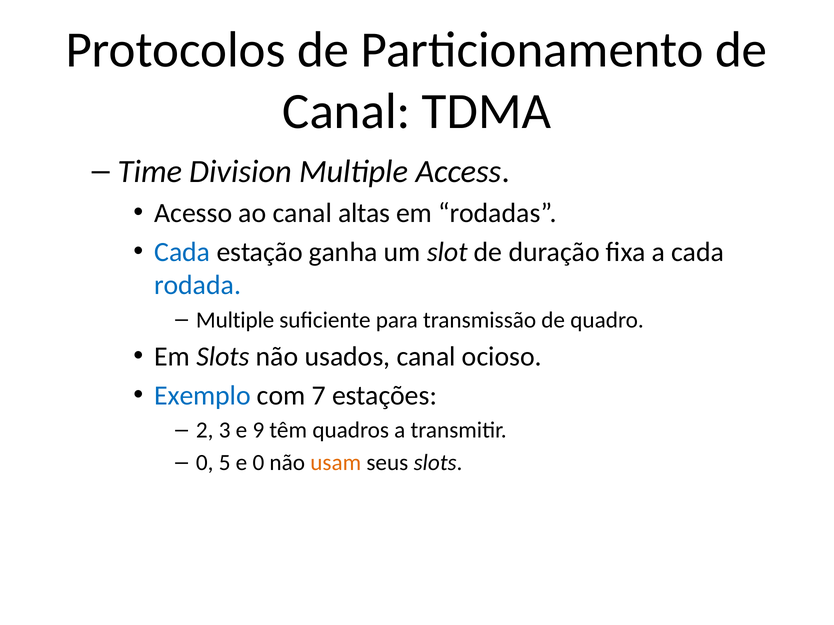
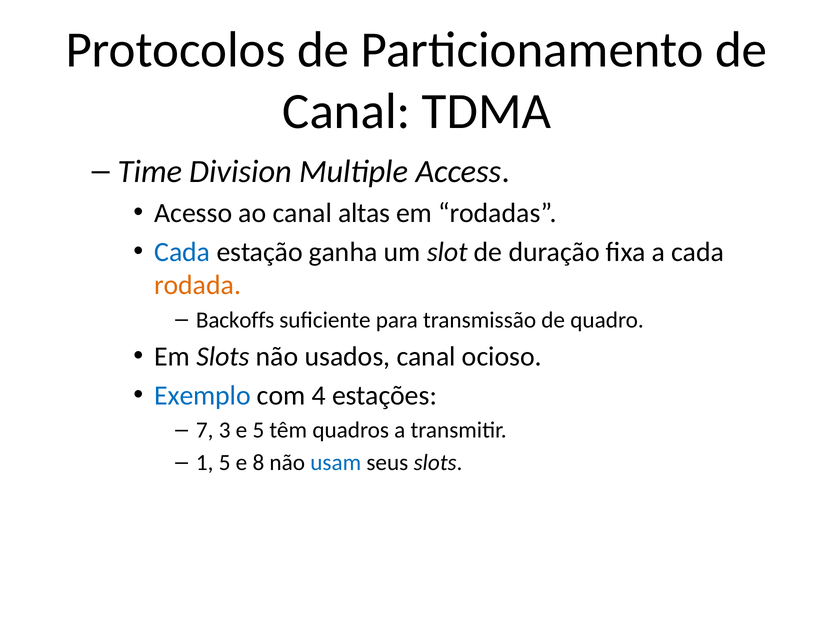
rodada colour: blue -> orange
Multiple at (235, 320): Multiple -> Backoffs
7: 7 -> 4
2: 2 -> 7
e 9: 9 -> 5
0 at (205, 463): 0 -> 1
e 0: 0 -> 8
usam colour: orange -> blue
